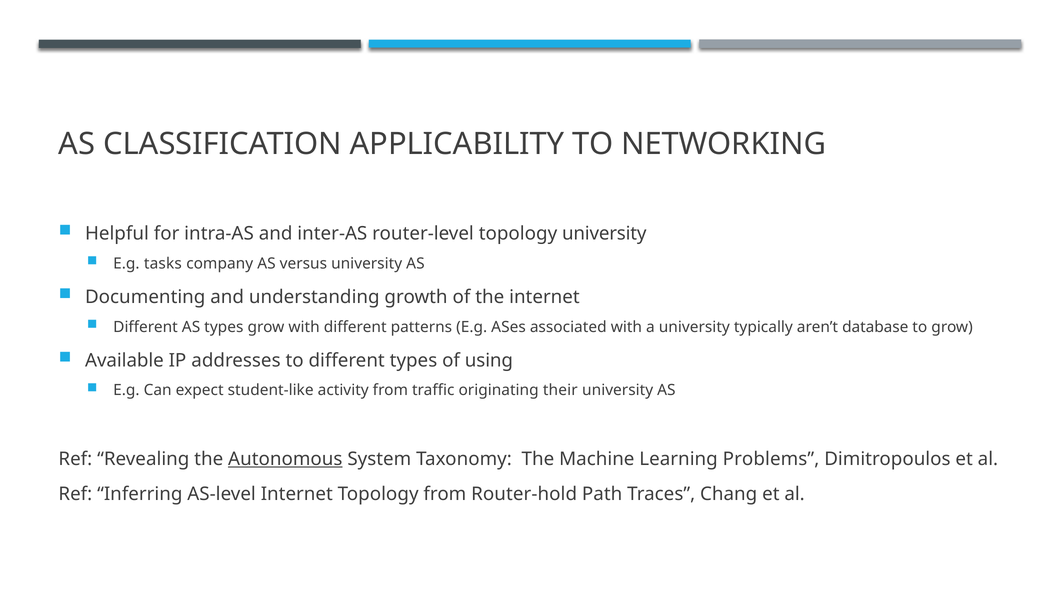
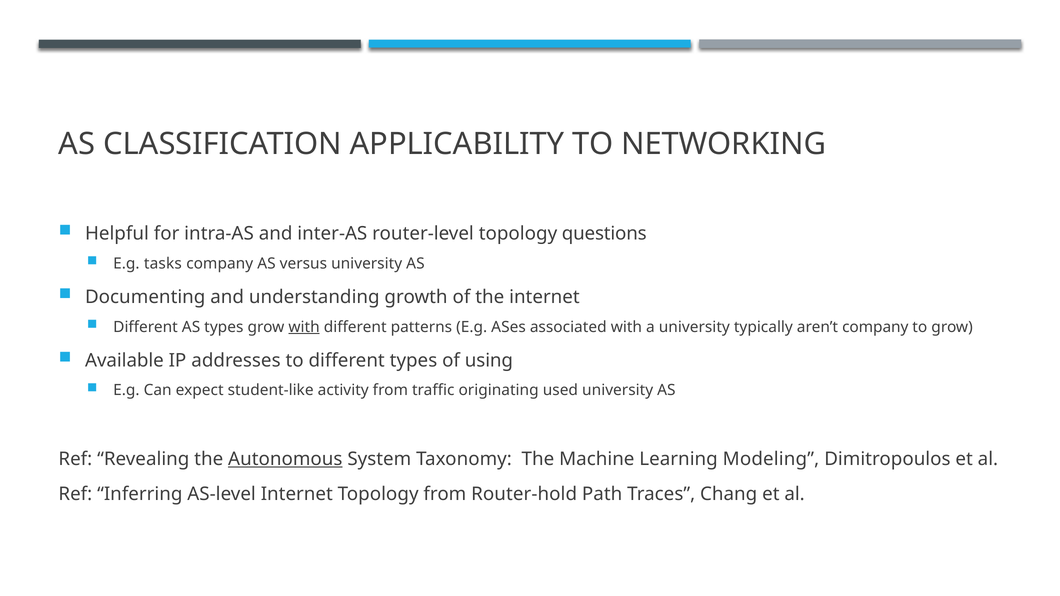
topology university: university -> questions
with at (304, 327) underline: none -> present
aren’t database: database -> company
their: their -> used
Problems: Problems -> Modeling
